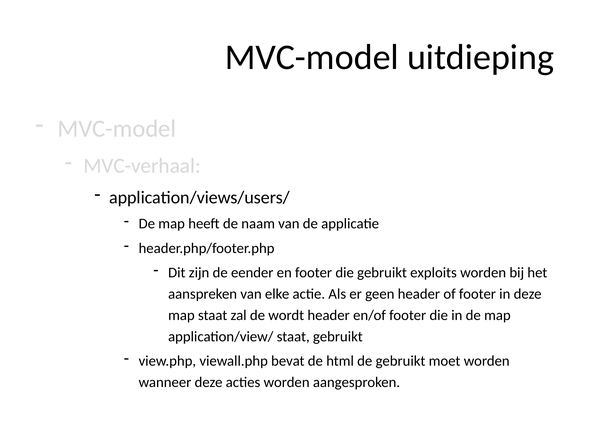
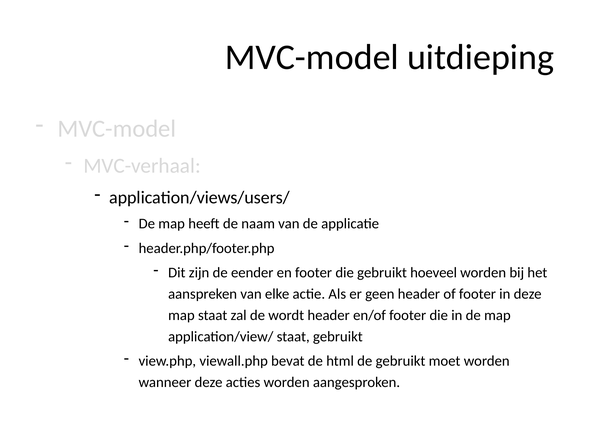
exploits: exploits -> hoeveel
